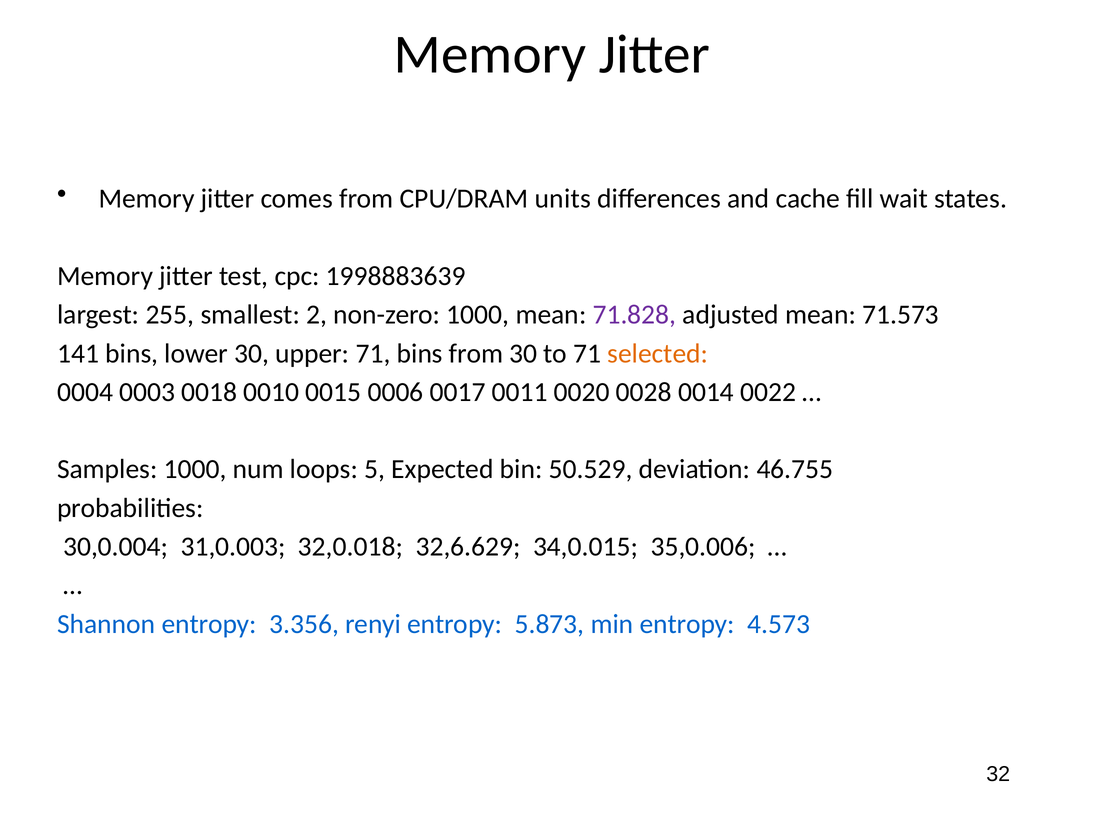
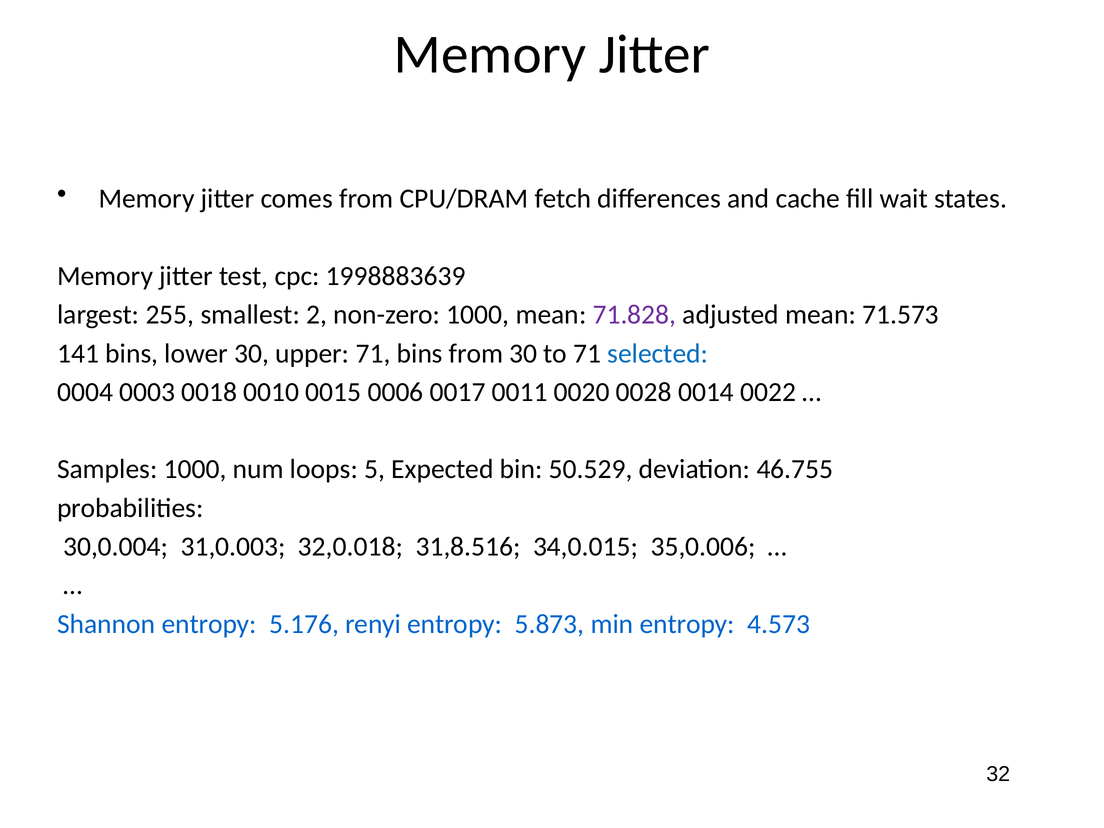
units: units -> fetch
selected colour: orange -> blue
32,6.629: 32,6.629 -> 31,8.516
3.356: 3.356 -> 5.176
